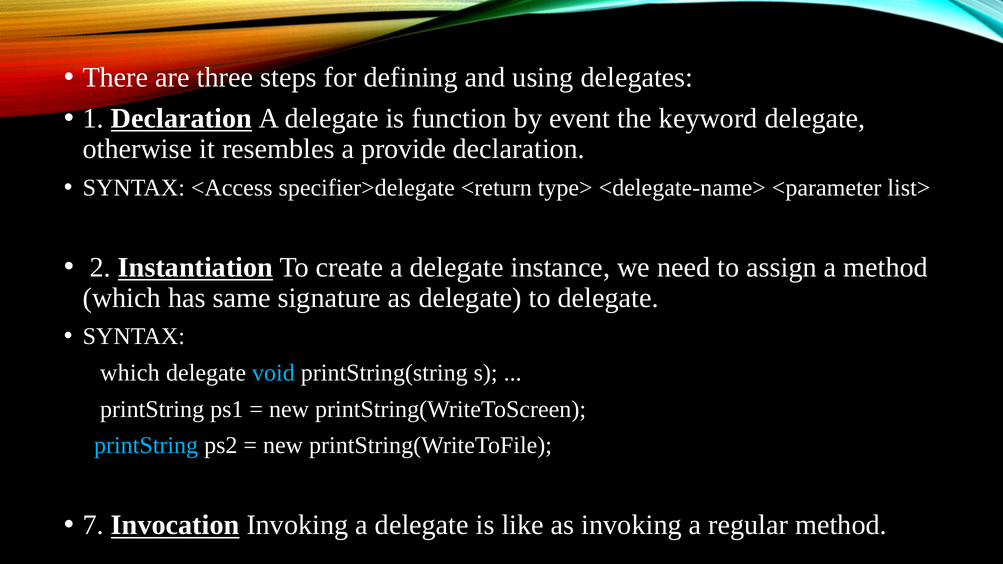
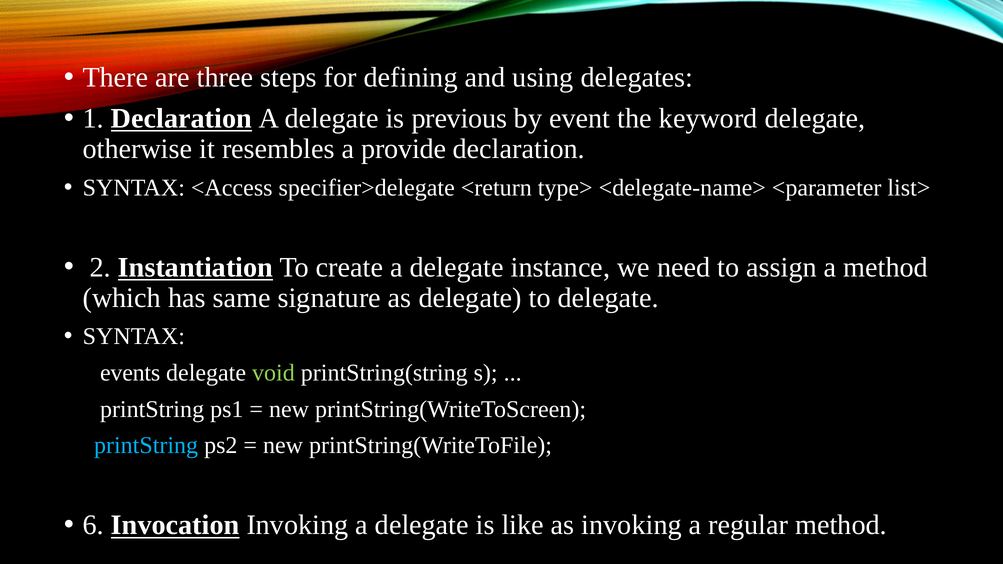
function: function -> previous
which at (130, 373): which -> events
void colour: light blue -> light green
7: 7 -> 6
